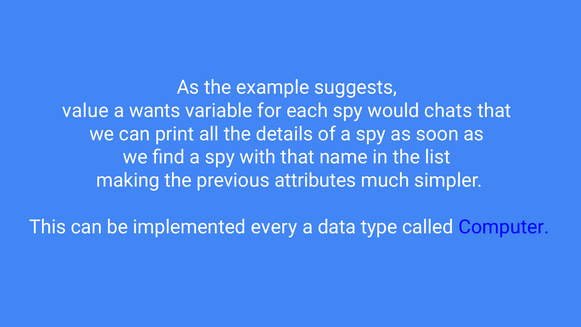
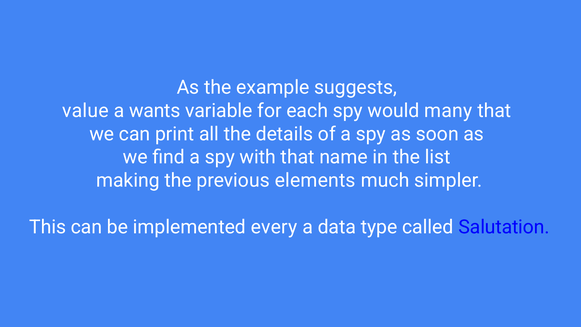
chats: chats -> many
attributes: attributes -> elements
Computer: Computer -> Salutation
